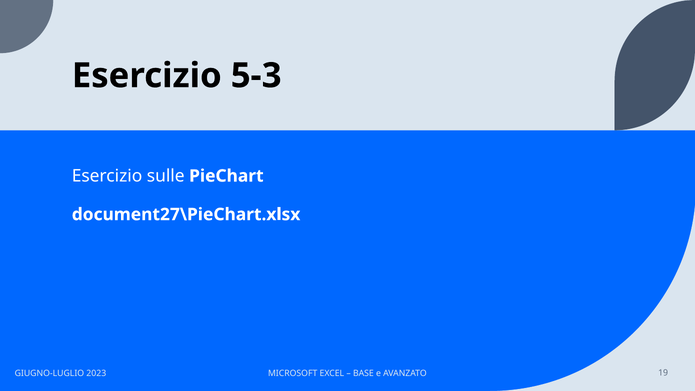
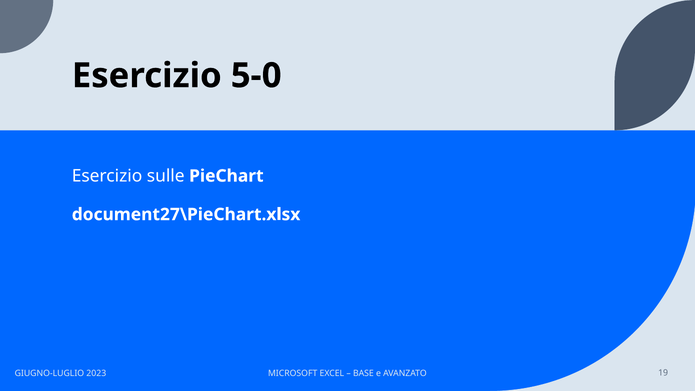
5-3: 5-3 -> 5-0
